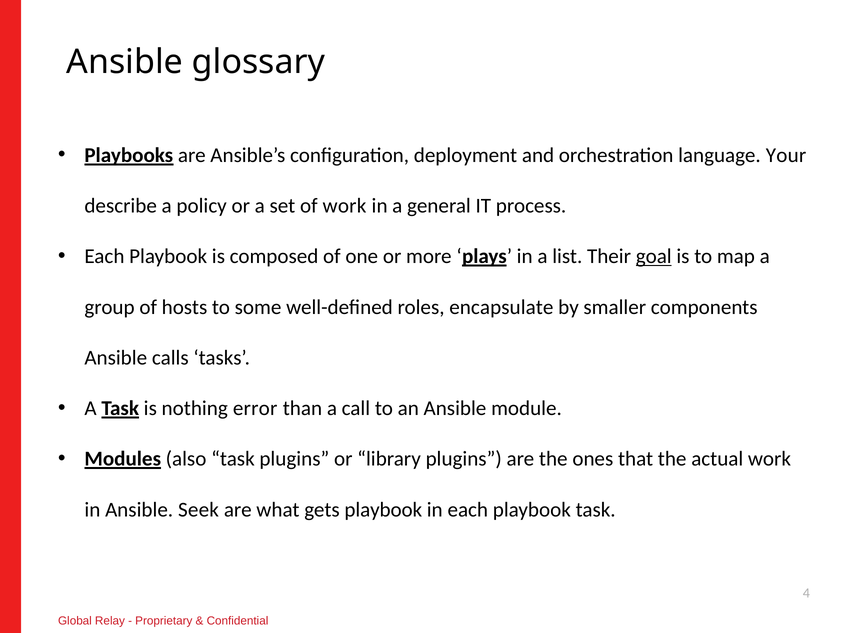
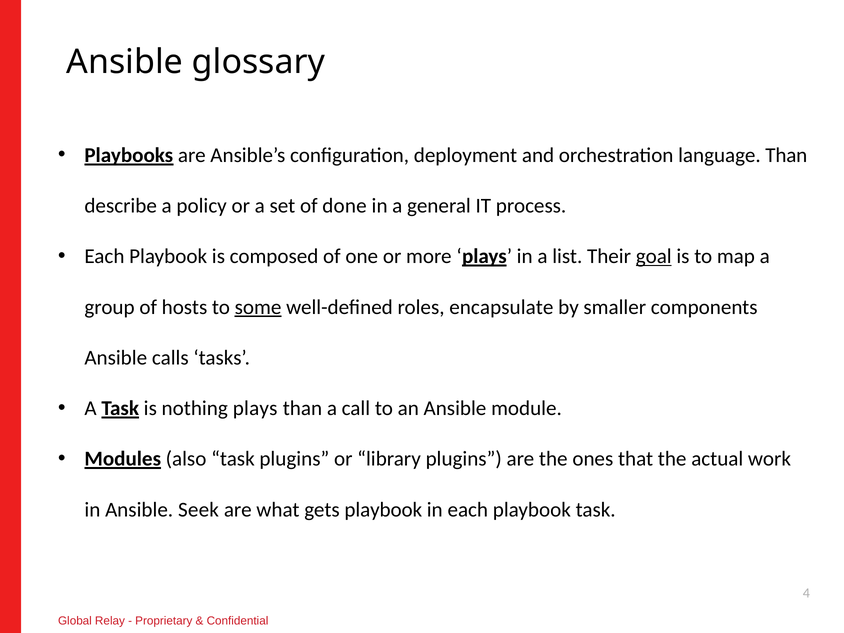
language Your: Your -> Than
of work: work -> done
some underline: none -> present
nothing error: error -> plays
